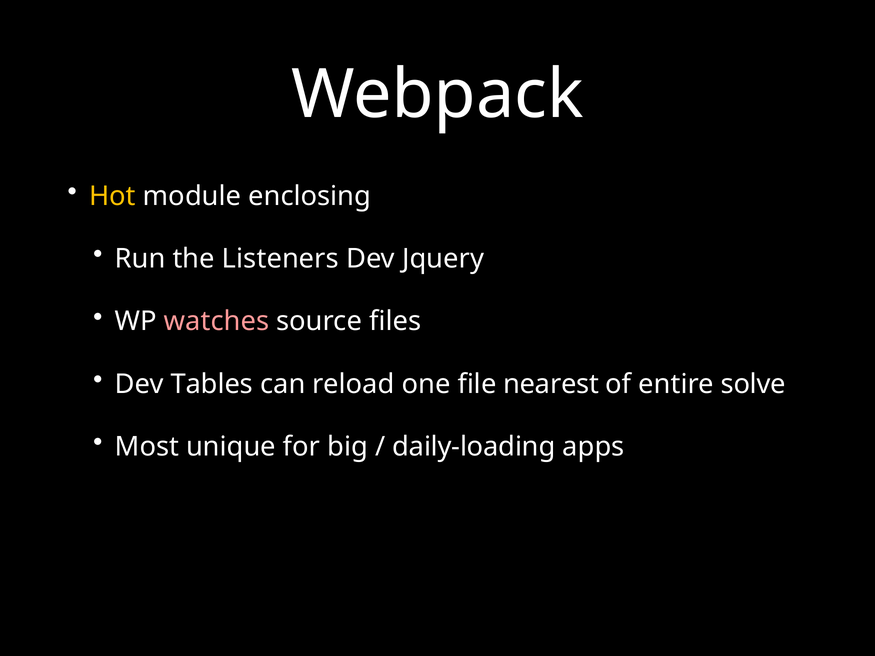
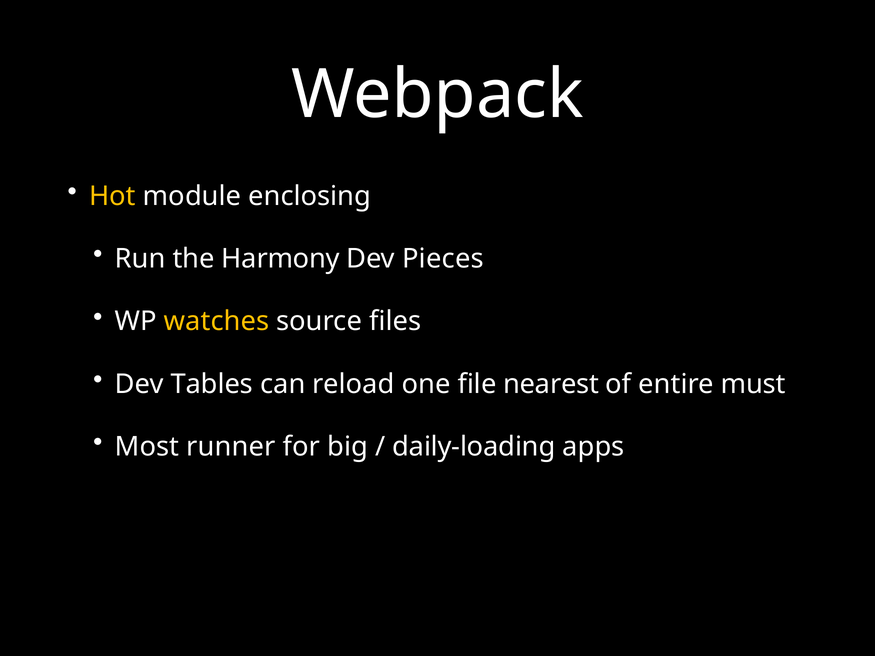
Listeners: Listeners -> Harmony
Jquery: Jquery -> Pieces
watches colour: pink -> yellow
solve: solve -> must
unique: unique -> runner
